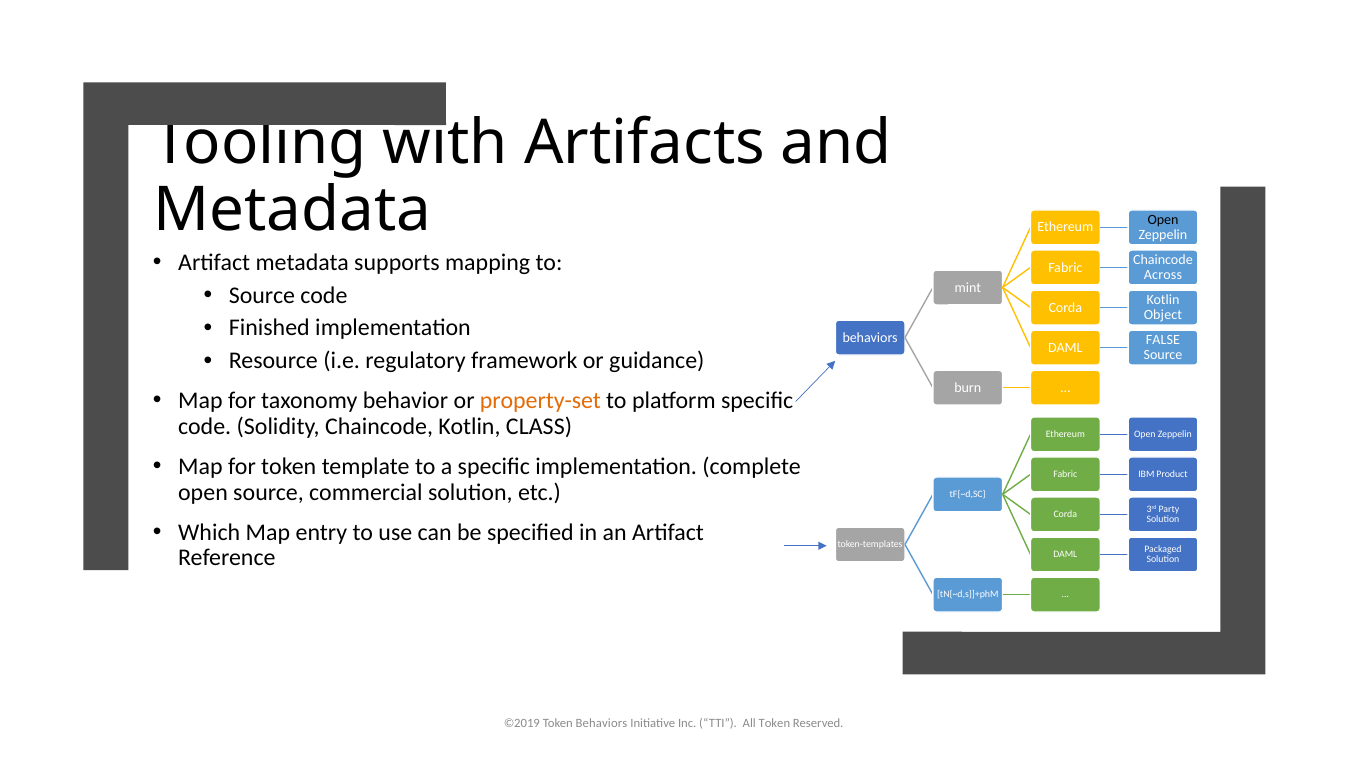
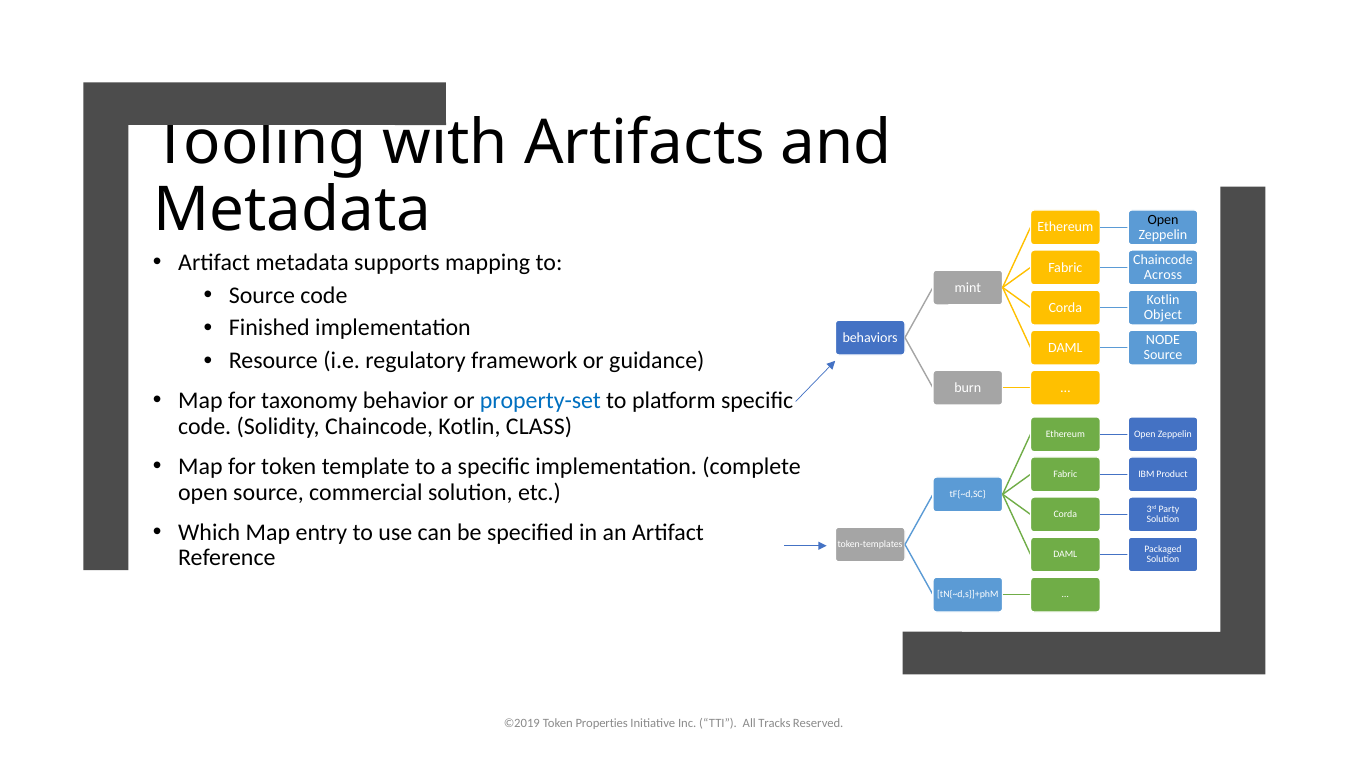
FALSE: FALSE -> NODE
property-set colour: orange -> blue
Token Behaviors: Behaviors -> Properties
All Token: Token -> Tracks
